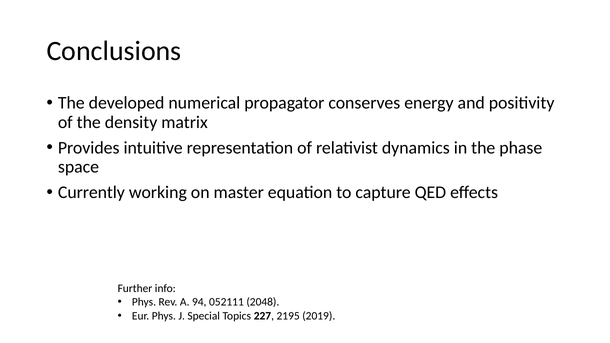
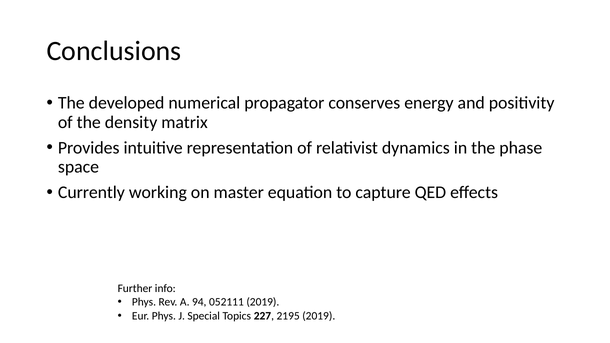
052111 2048: 2048 -> 2019
